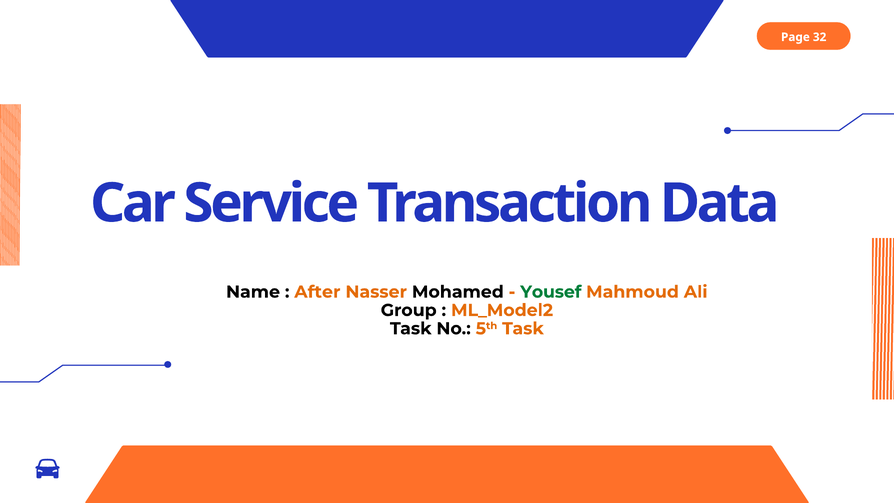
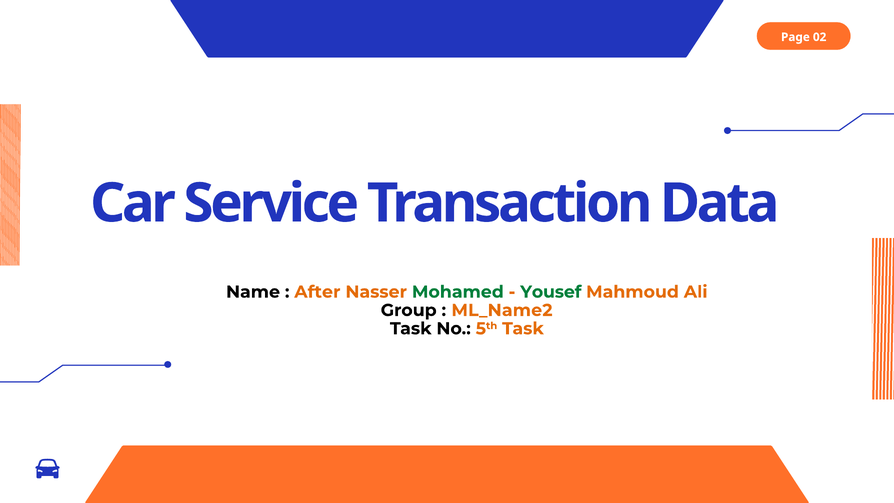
32: 32 -> 02
Mohamed colour: black -> green
ML_Model2: ML_Model2 -> ML_Name2
